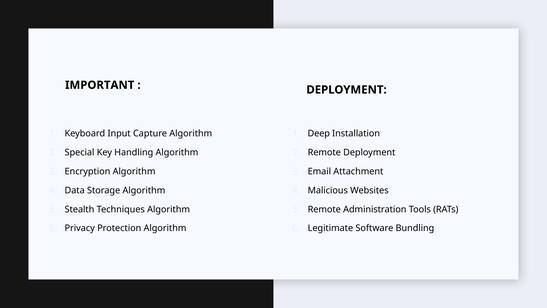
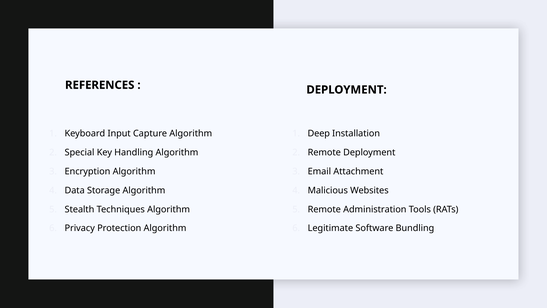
IMPORTANT: IMPORTANT -> REFERENCES
